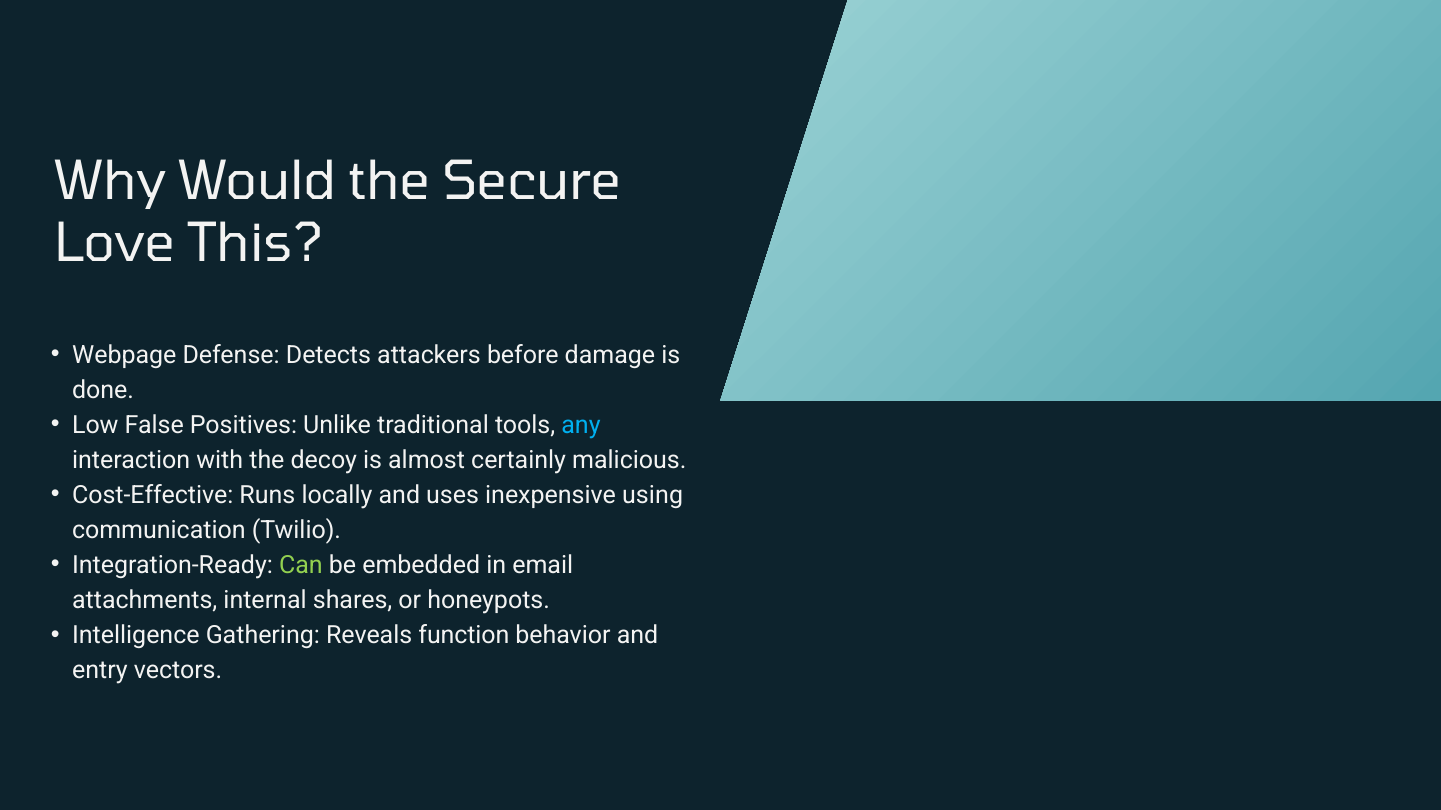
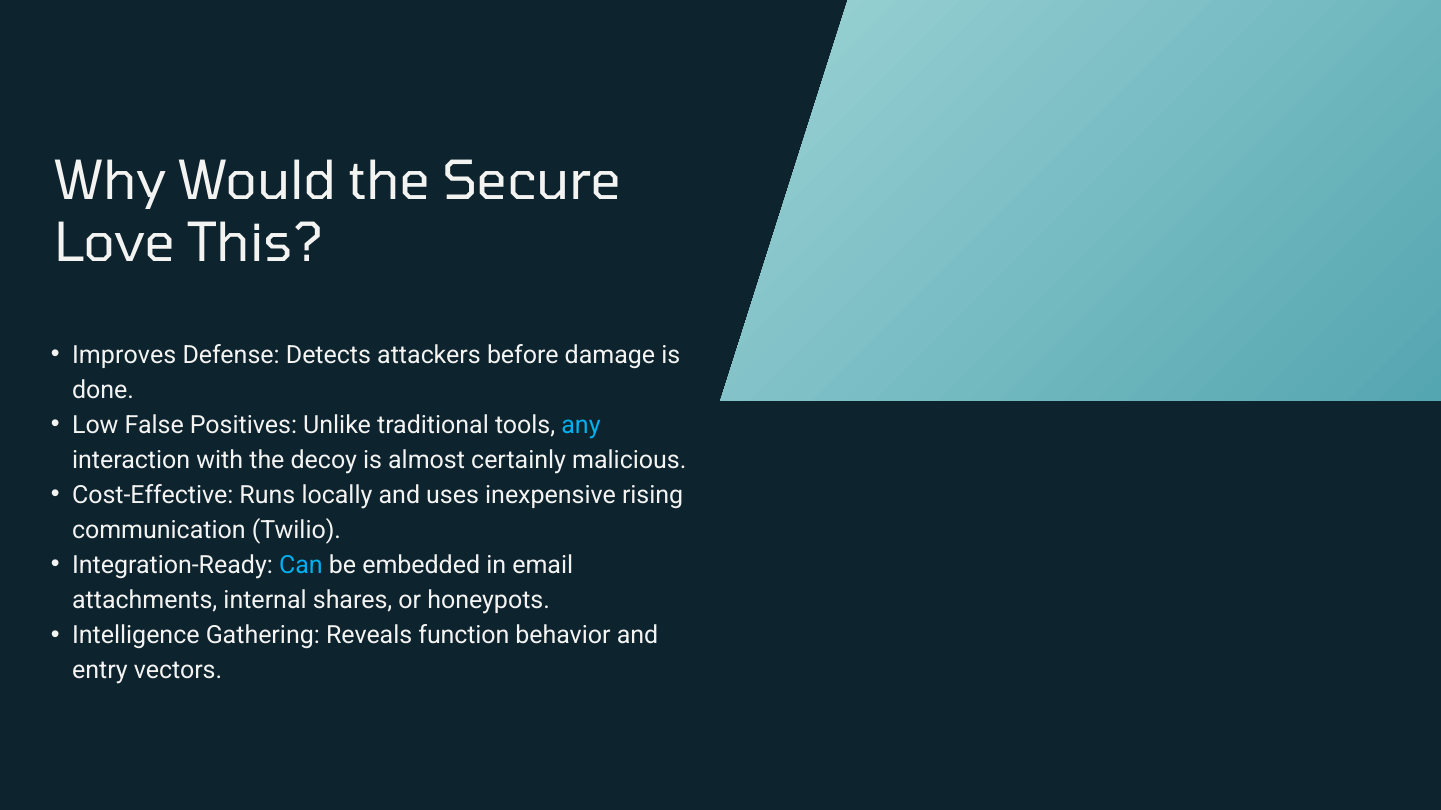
Webpage: Webpage -> Improves
using: using -> rising
Can colour: light green -> light blue
